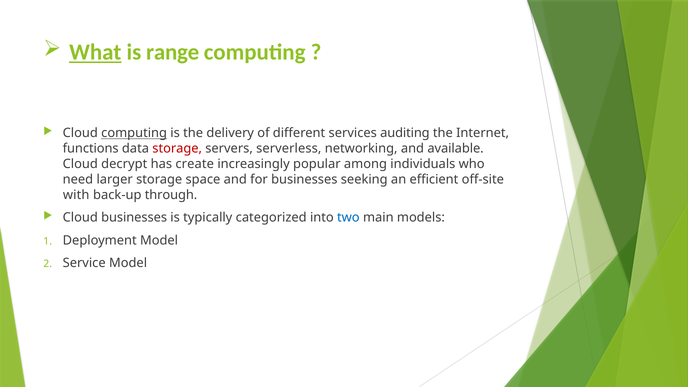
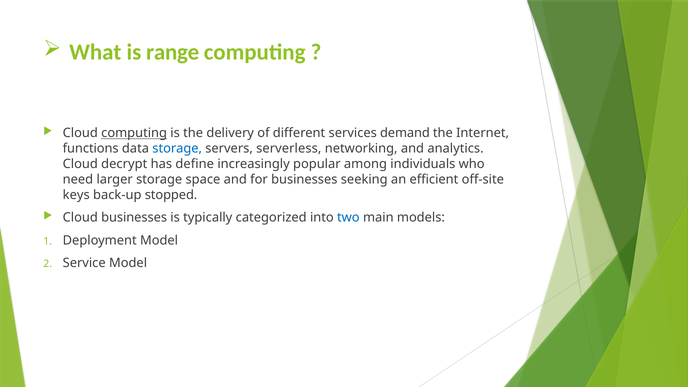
What underline: present -> none
auditing: auditing -> demand
storage at (177, 149) colour: red -> blue
available: available -> analytics
create: create -> define
with: with -> keys
through: through -> stopped
